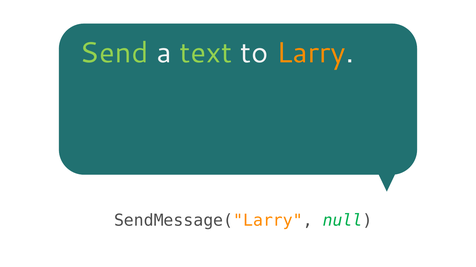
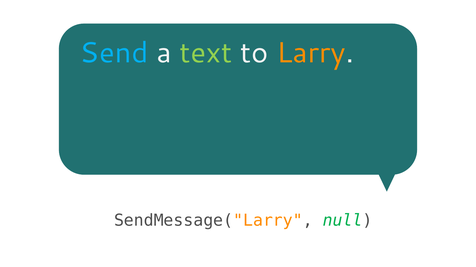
Send colour: light green -> light blue
